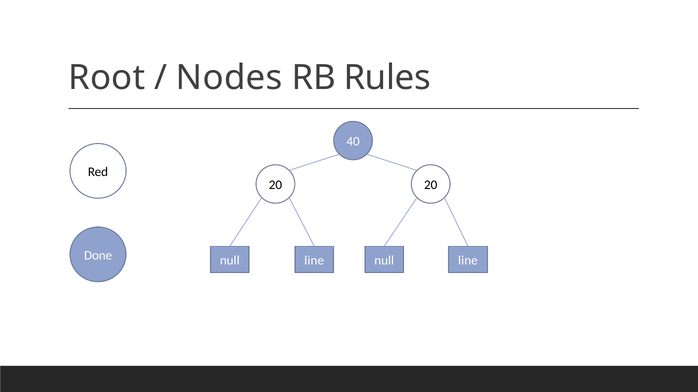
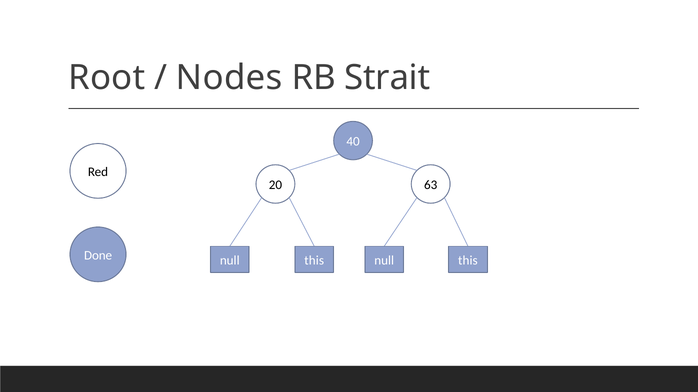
Rules: Rules -> Strait
20 20: 20 -> 63
line at (314, 261): line -> this
line at (468, 261): line -> this
